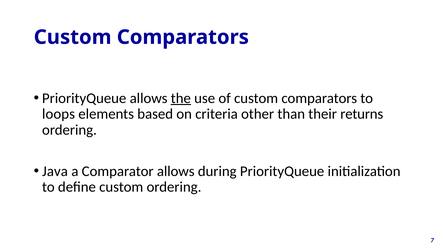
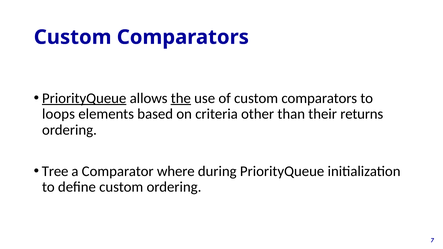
PriorityQueue at (84, 98) underline: none -> present
Java: Java -> Tree
Comparator allows: allows -> where
